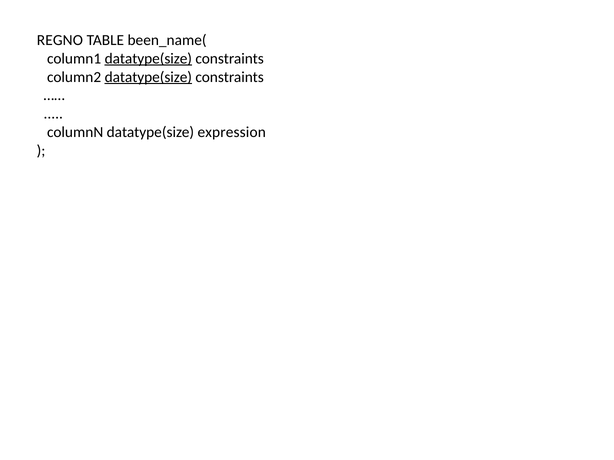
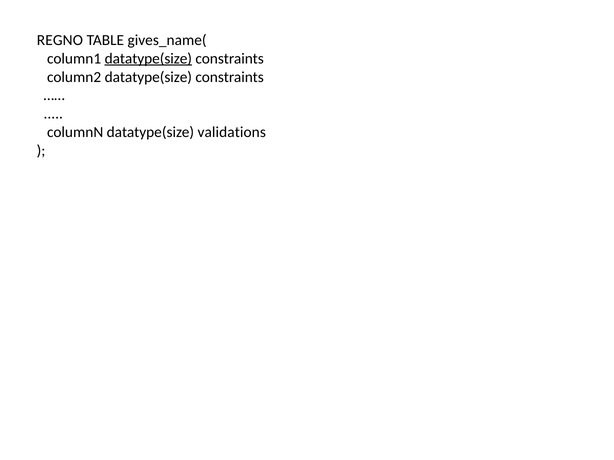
been_name(: been_name( -> gives_name(
datatype(size at (148, 77) underline: present -> none
expression: expression -> validations
